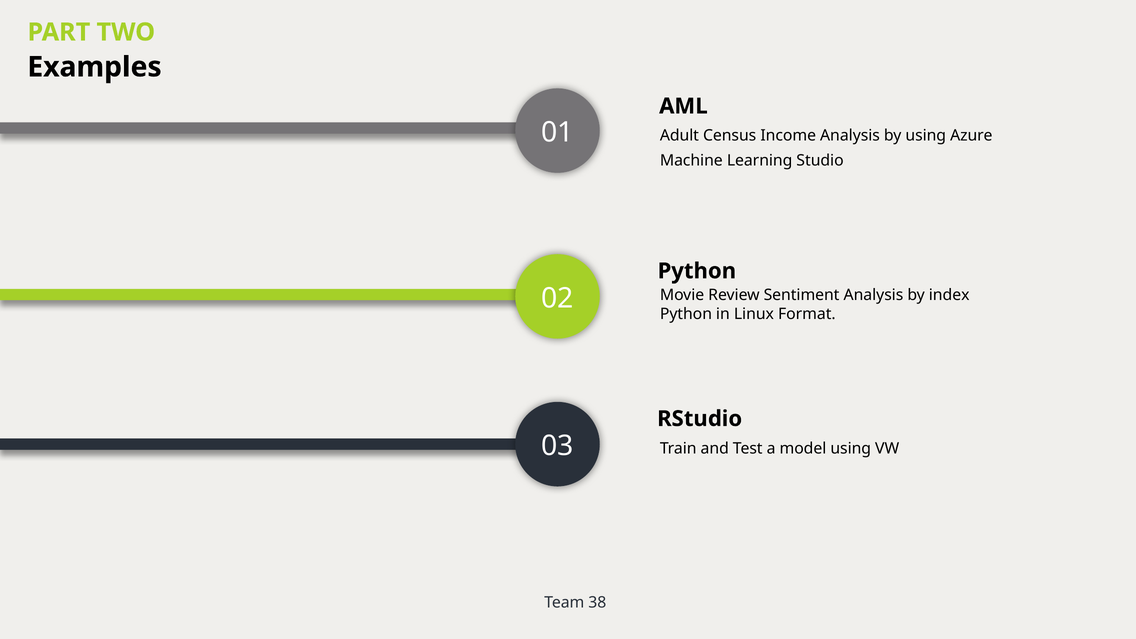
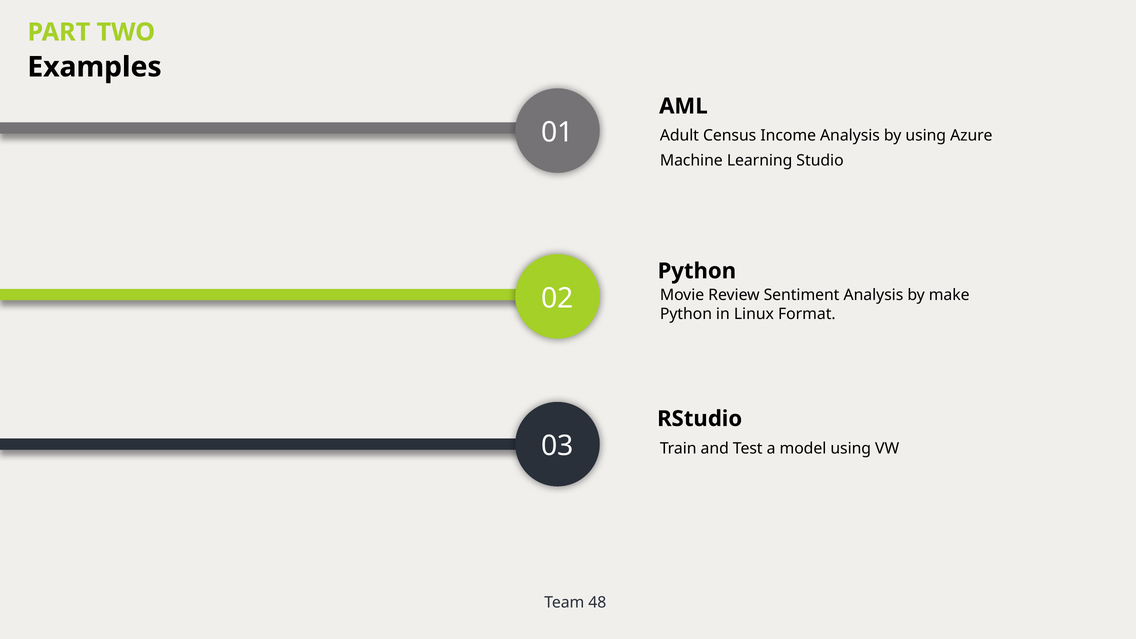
index: index -> make
38: 38 -> 48
